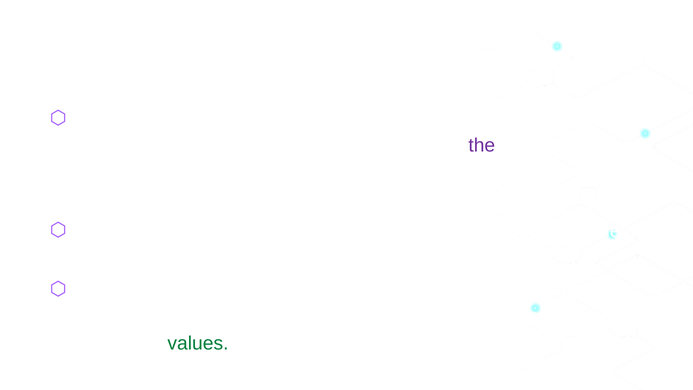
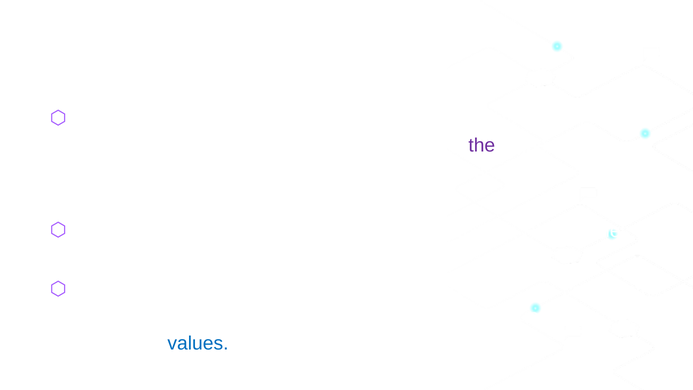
values at (198, 343) colour: green -> blue
